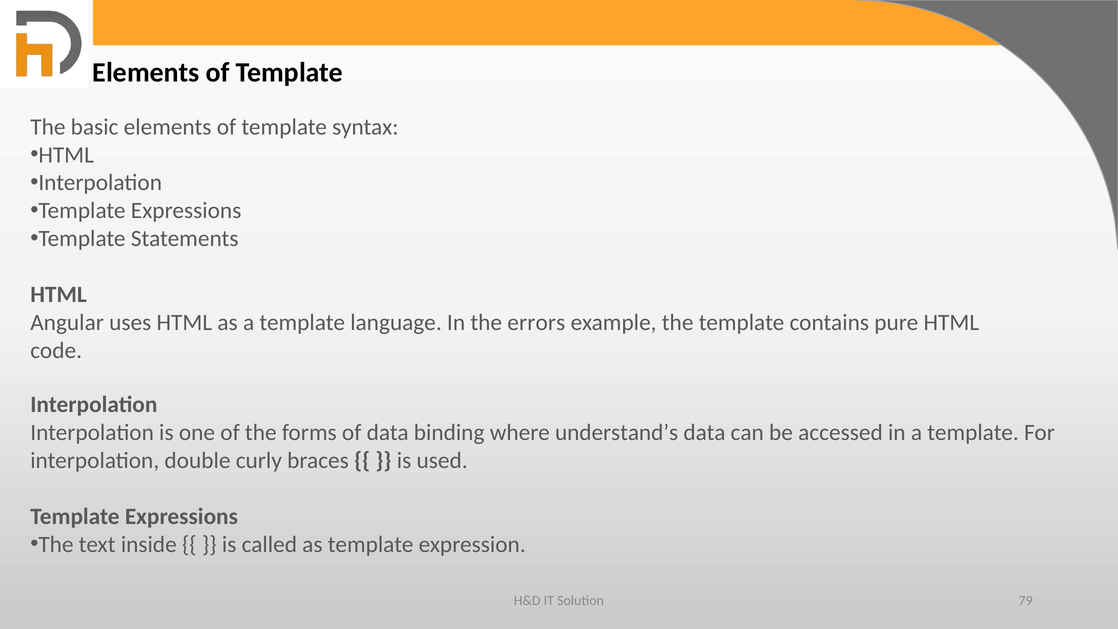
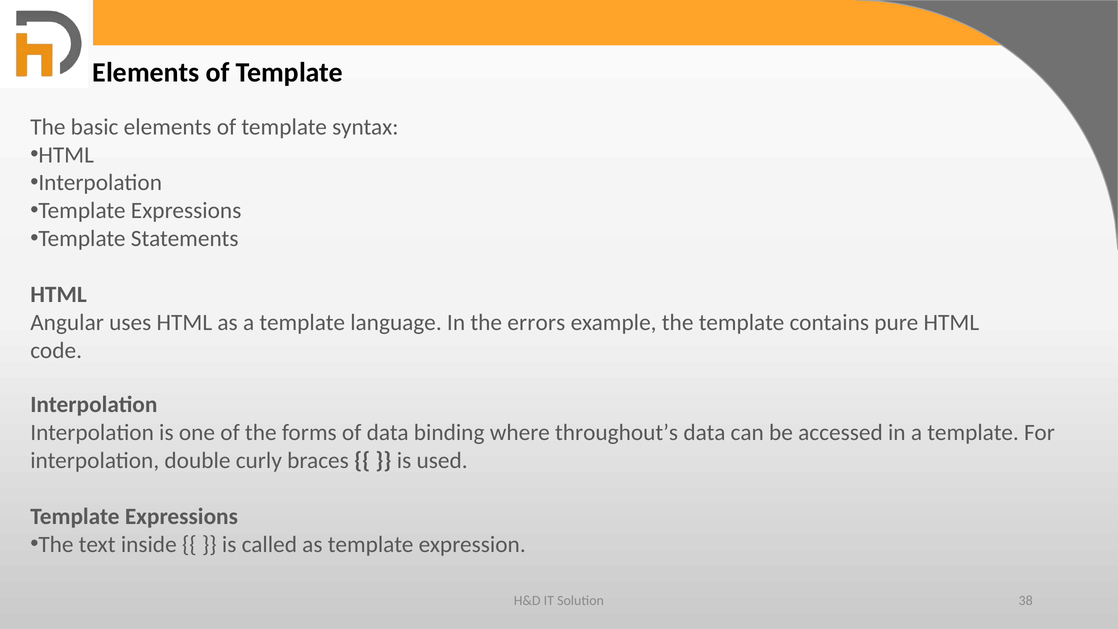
understand’s: understand’s -> throughout’s
79: 79 -> 38
